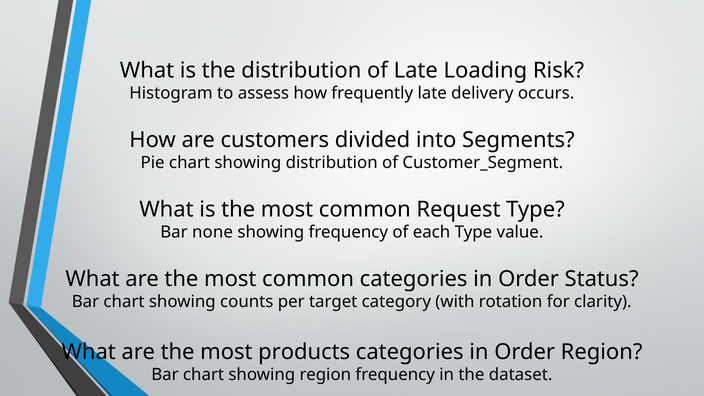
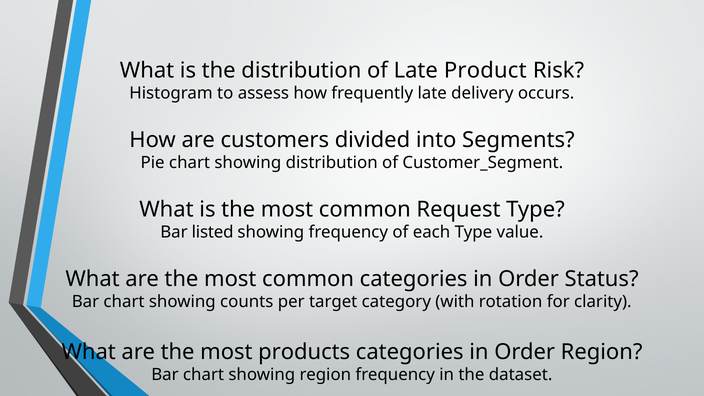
Loading: Loading -> Product
none: none -> listed
